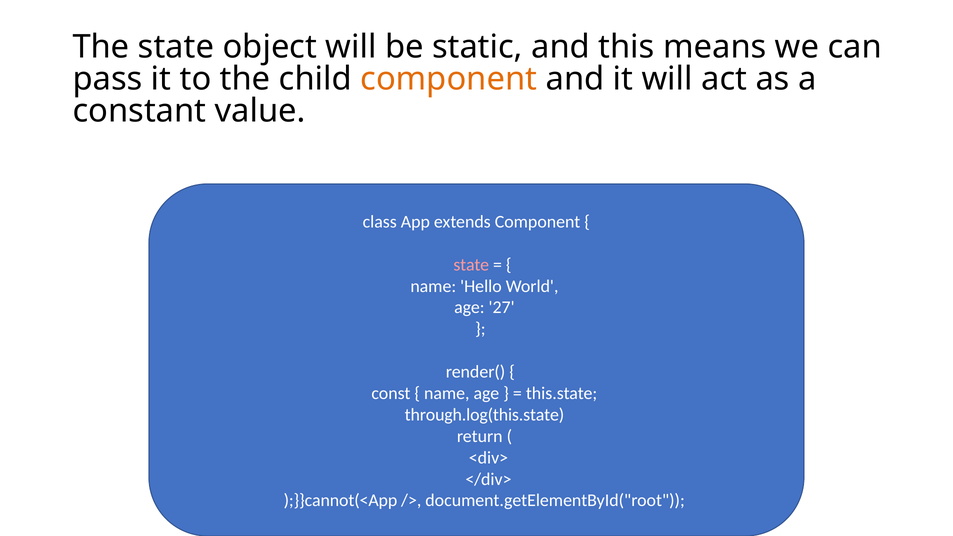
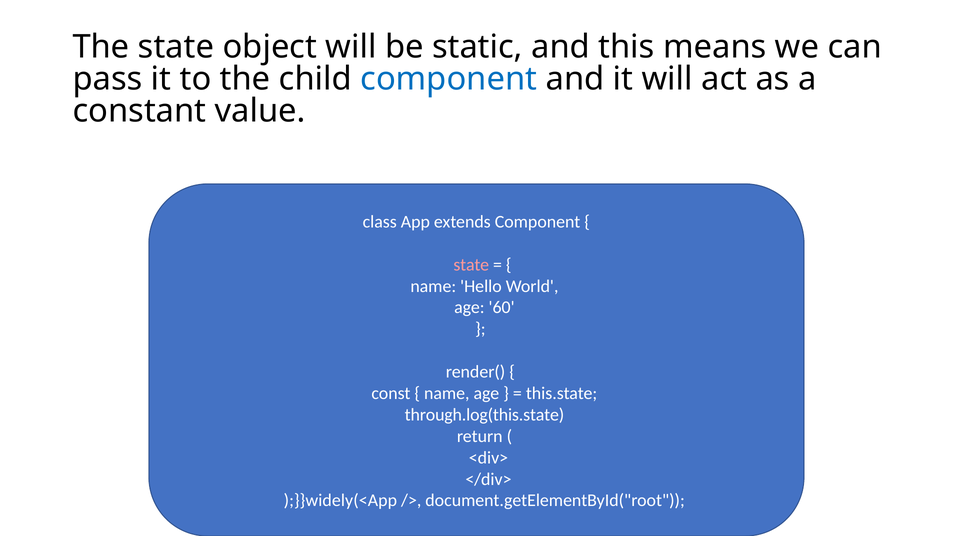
component at (449, 79) colour: orange -> blue
27: 27 -> 60
);}}cannot(<App: );}}cannot(<App -> );}}widely(<App
